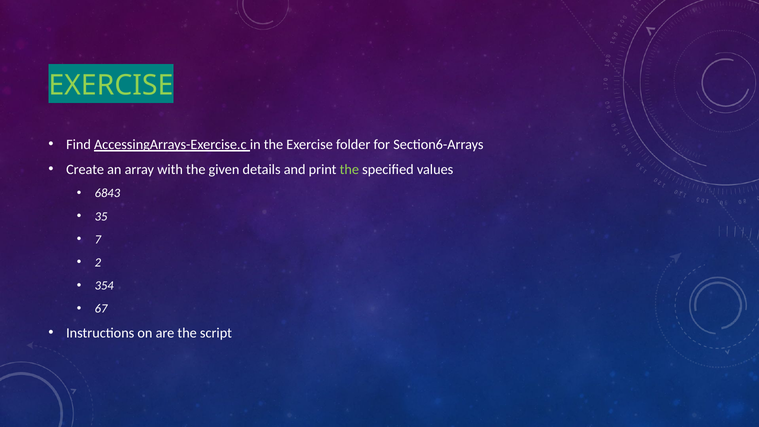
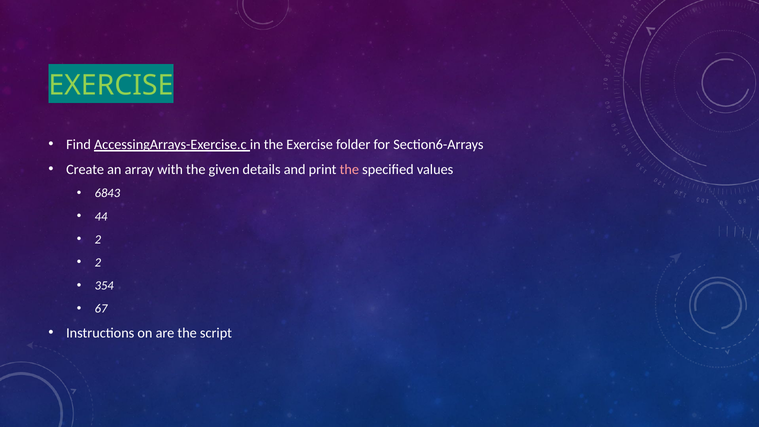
the at (349, 169) colour: light green -> pink
35: 35 -> 44
7 at (98, 239): 7 -> 2
